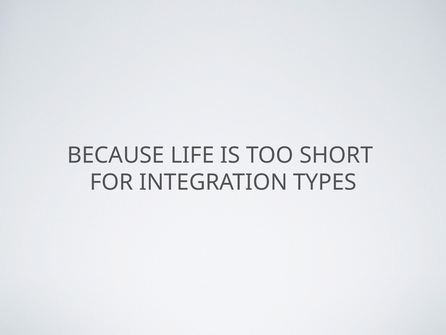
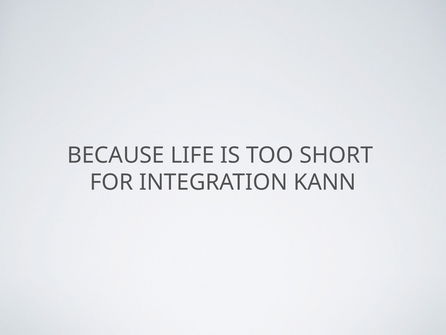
TYPES: TYPES -> KANN
